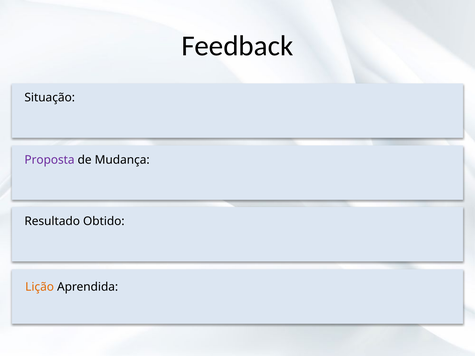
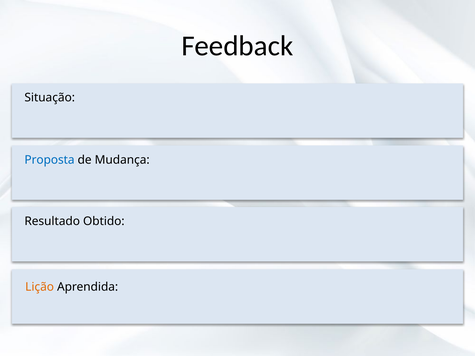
Proposta colour: purple -> blue
